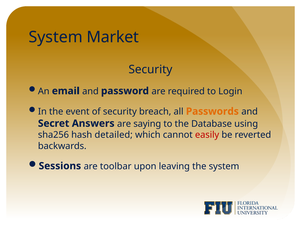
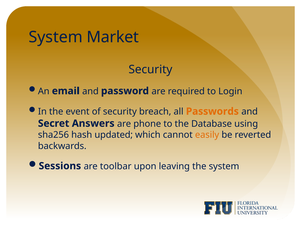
saying: saying -> phone
detailed: detailed -> updated
easily colour: red -> orange
